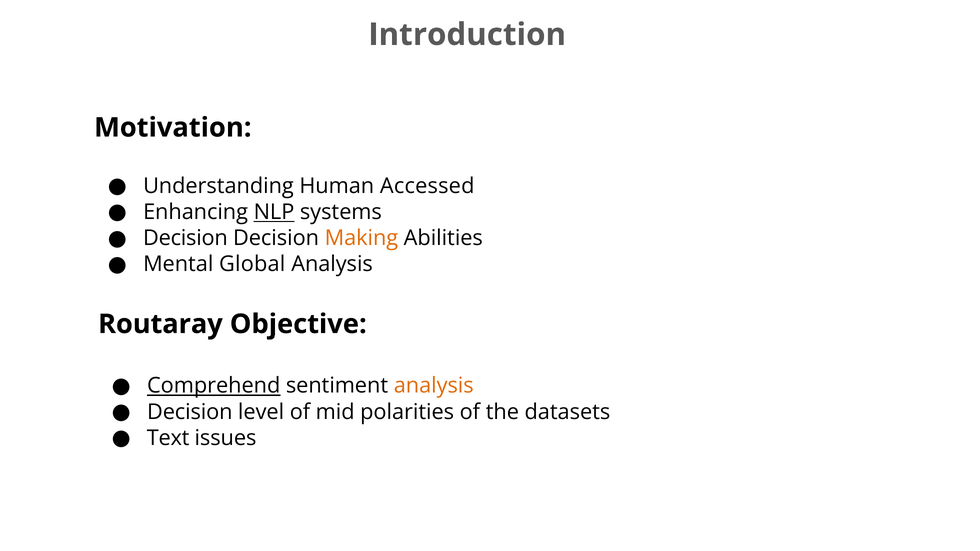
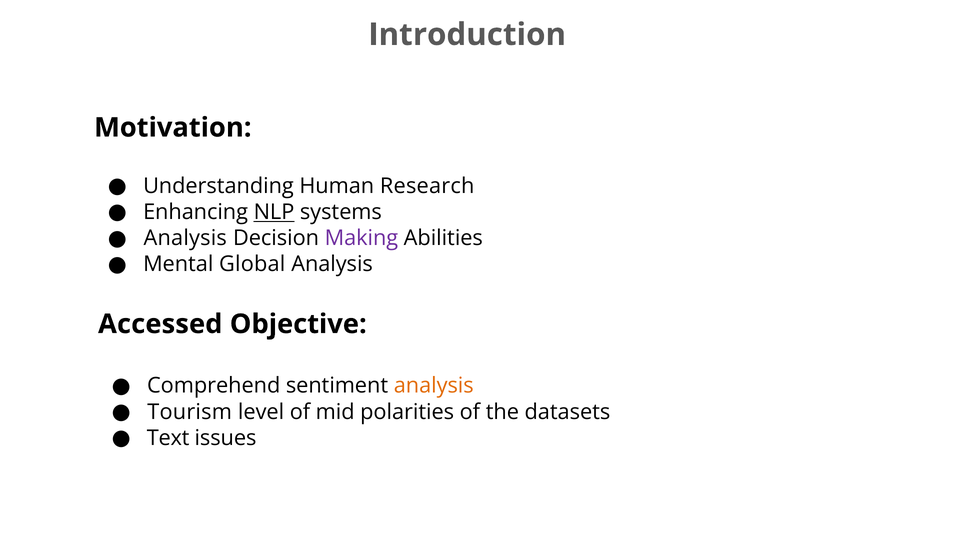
Accessed: Accessed -> Research
Decision at (185, 238): Decision -> Analysis
Making colour: orange -> purple
Routaray: Routaray -> Accessed
Comprehend underline: present -> none
Decision at (190, 412): Decision -> Tourism
